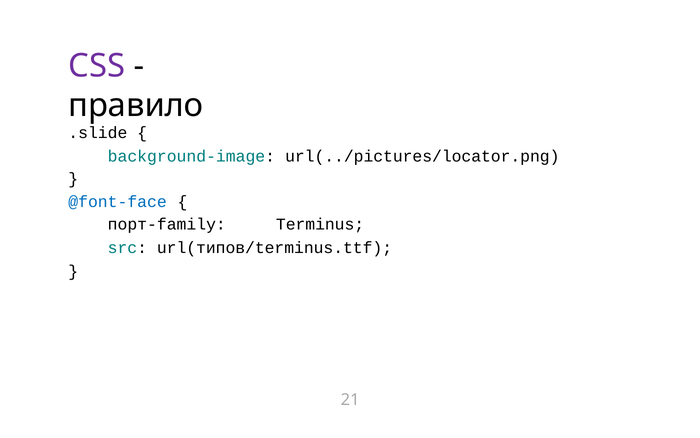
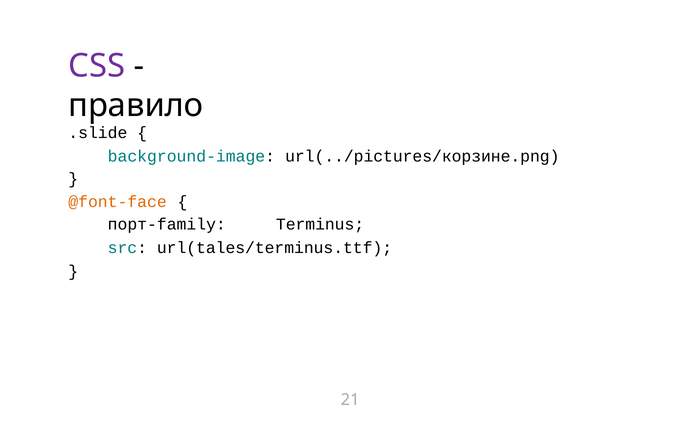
url(../pictures/locator.png: url(../pictures/locator.png -> url(../pictures/корзине.png
@font-face colour: blue -> orange
url(типов/terminus.ttf: url(типов/terminus.ttf -> url(tales/terminus.ttf
